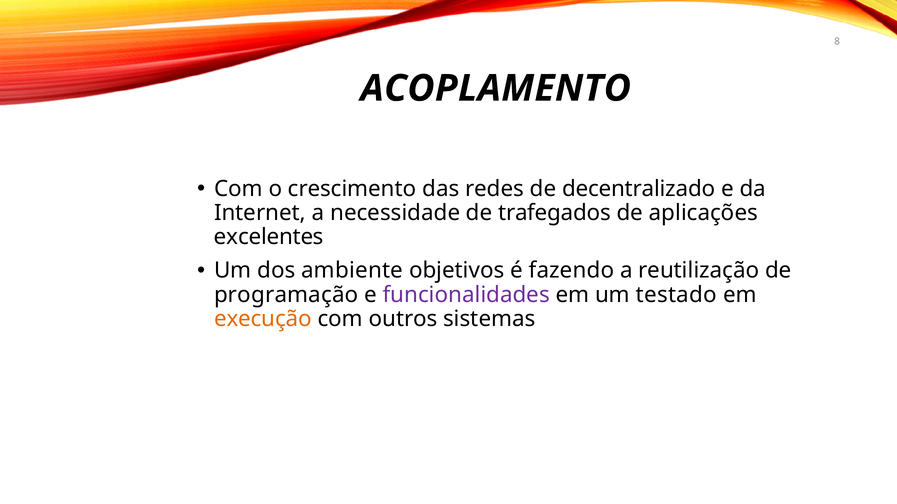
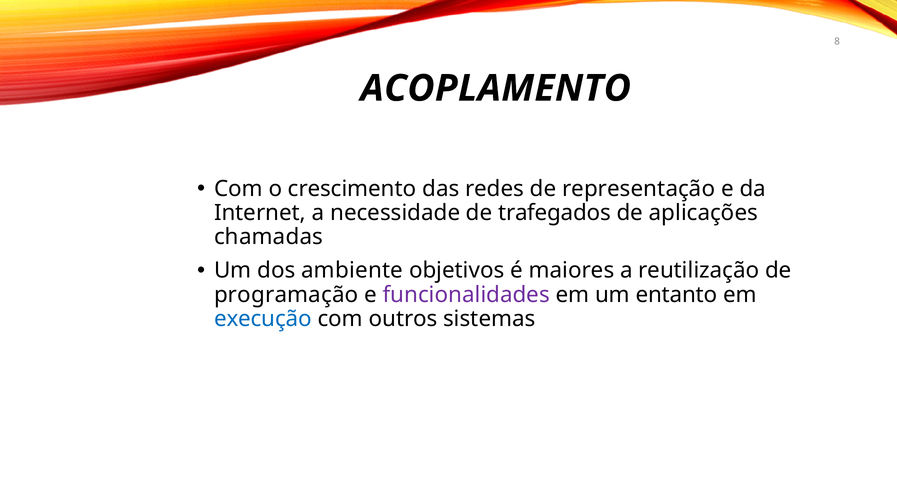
decentralizado: decentralizado -> representação
excelentes: excelentes -> chamadas
fazendo: fazendo -> maiores
testado: testado -> entanto
execução colour: orange -> blue
